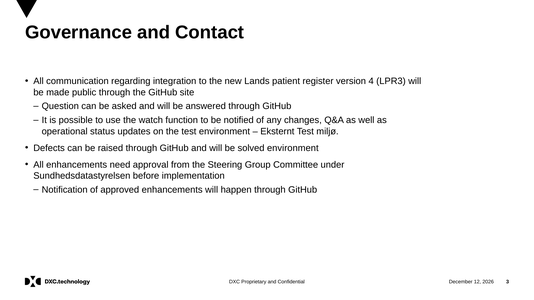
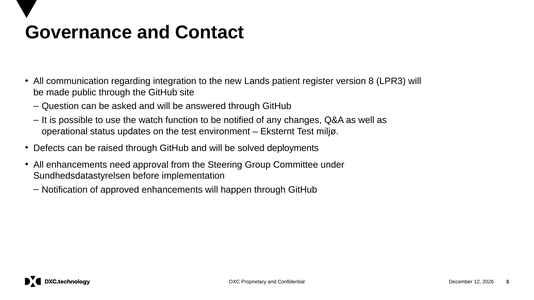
4: 4 -> 8
solved environment: environment -> deployments
